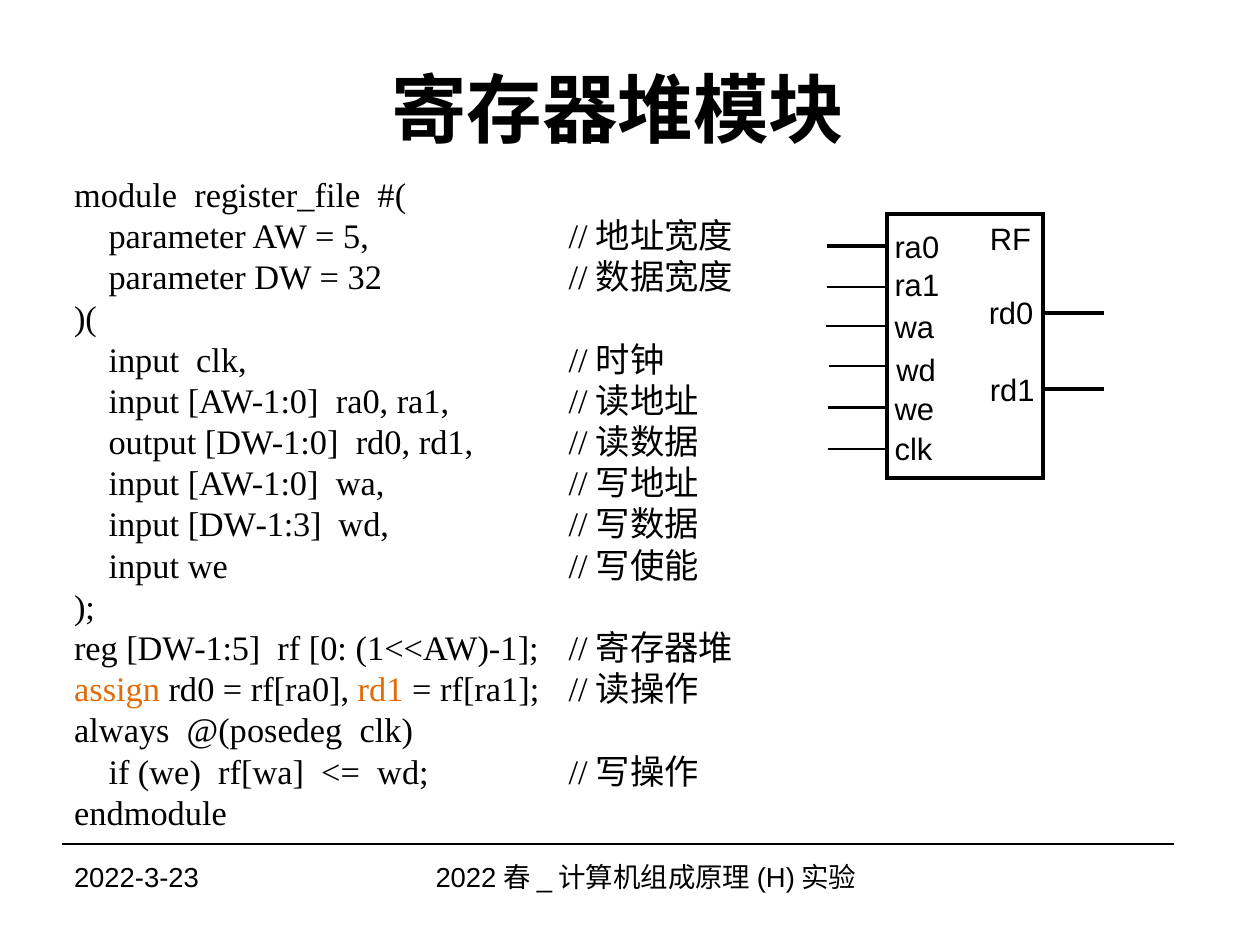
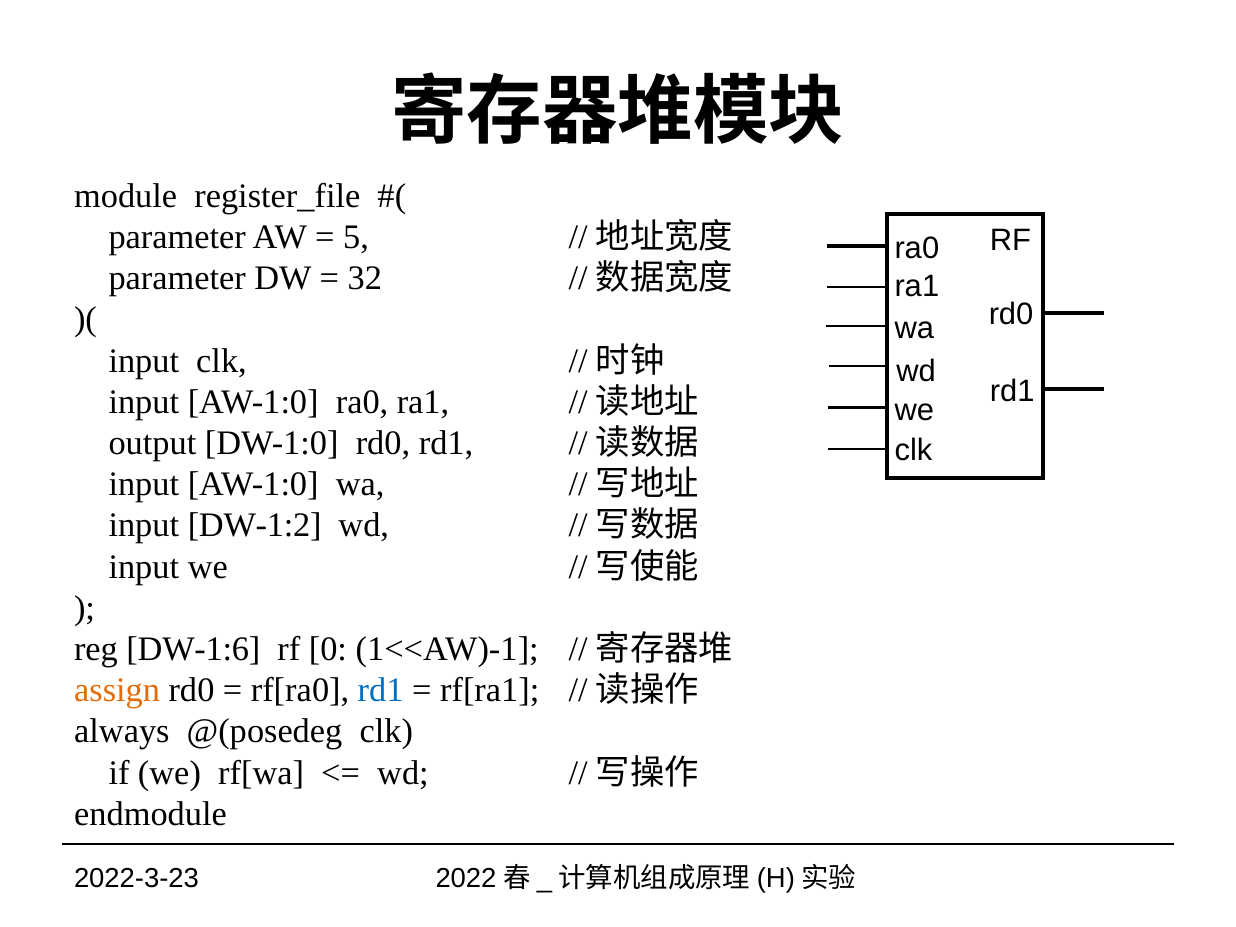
DW-1:3: DW-1:3 -> DW-1:2
DW-1:5: DW-1:5 -> DW-1:6
rd1 at (381, 690) colour: orange -> blue
